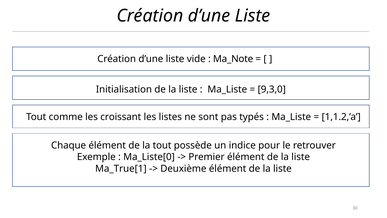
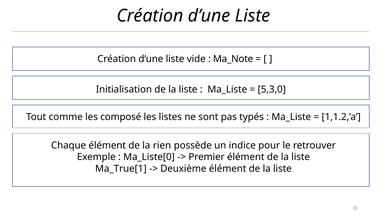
9,3,0: 9,3,0 -> 5,3,0
croissant: croissant -> composé
la tout: tout -> rien
